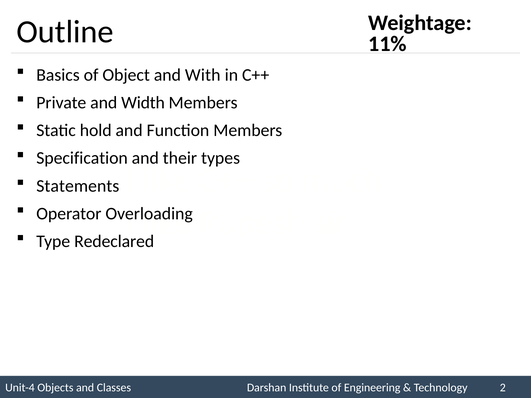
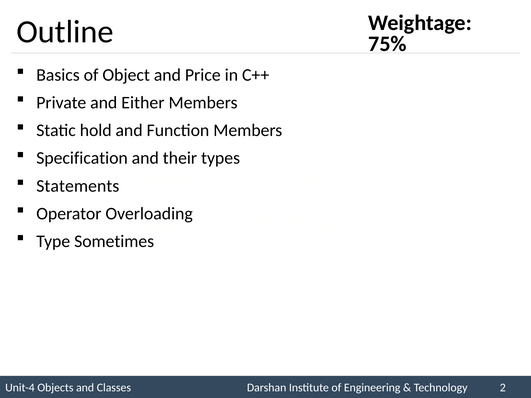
11%: 11% -> 75%
With: With -> Price
Width: Width -> Either
Redeclared: Redeclared -> Sometimes
